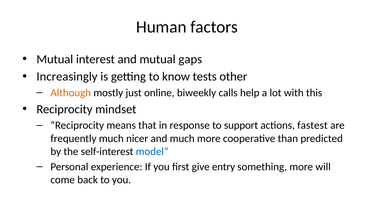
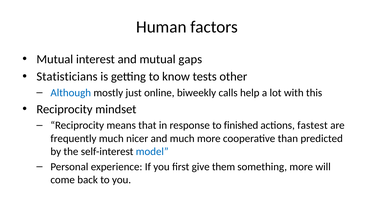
Increasingly: Increasingly -> Statisticians
Although colour: orange -> blue
support: support -> finished
entry: entry -> them
